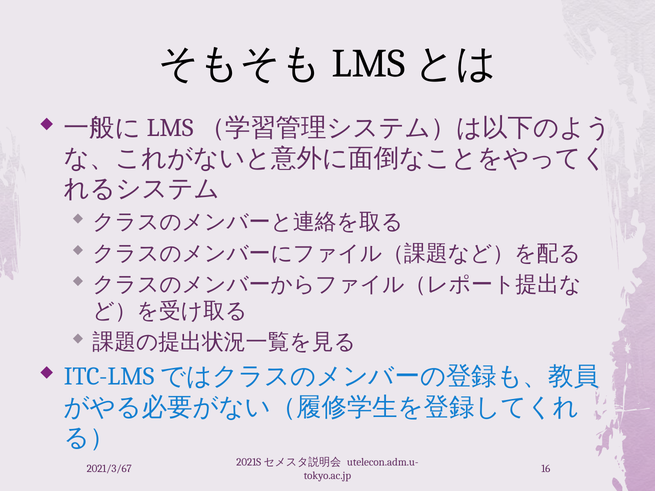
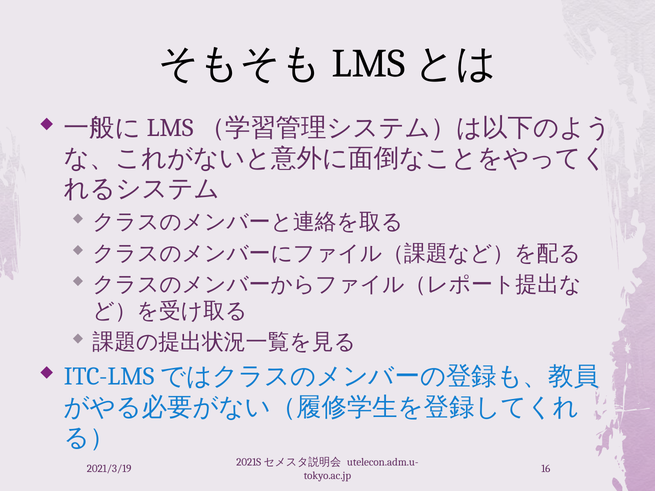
2021/3/67: 2021/3/67 -> 2021/3/19
